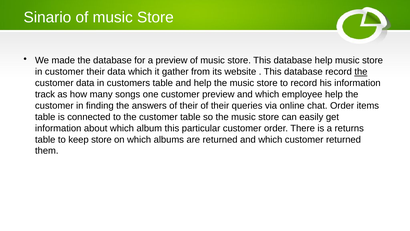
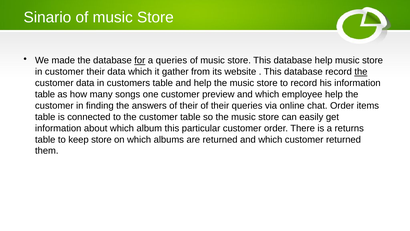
for underline: none -> present
a preview: preview -> queries
track at (45, 94): track -> table
